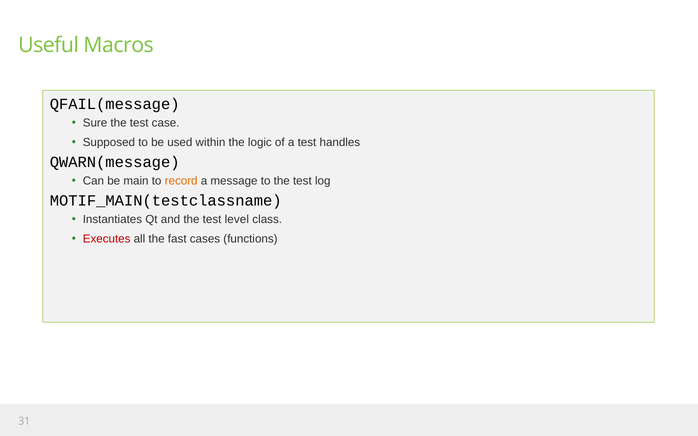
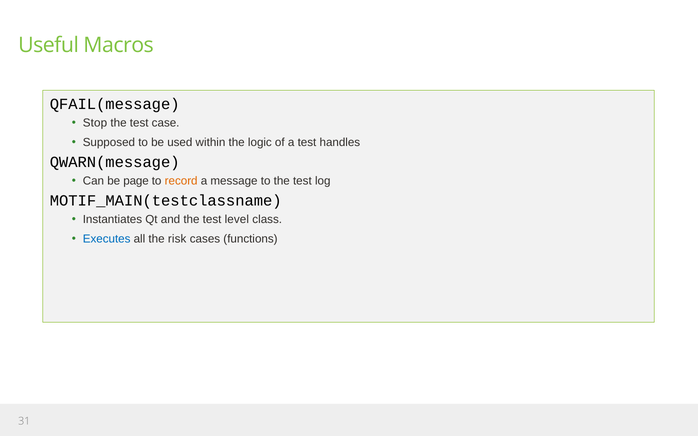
Sure: Sure -> Stop
main: main -> page
Executes colour: red -> blue
fast: fast -> risk
